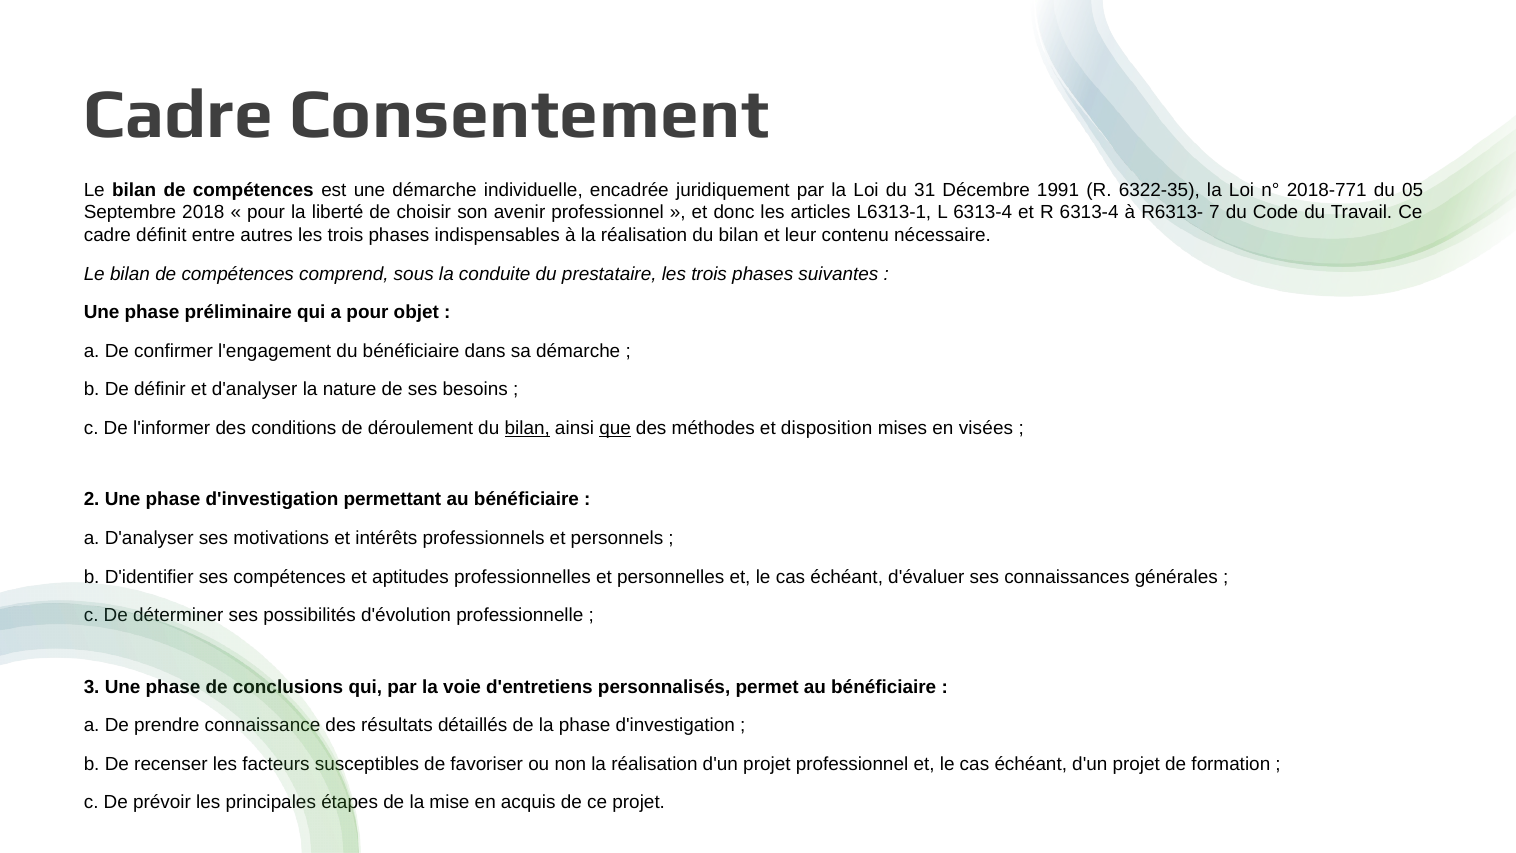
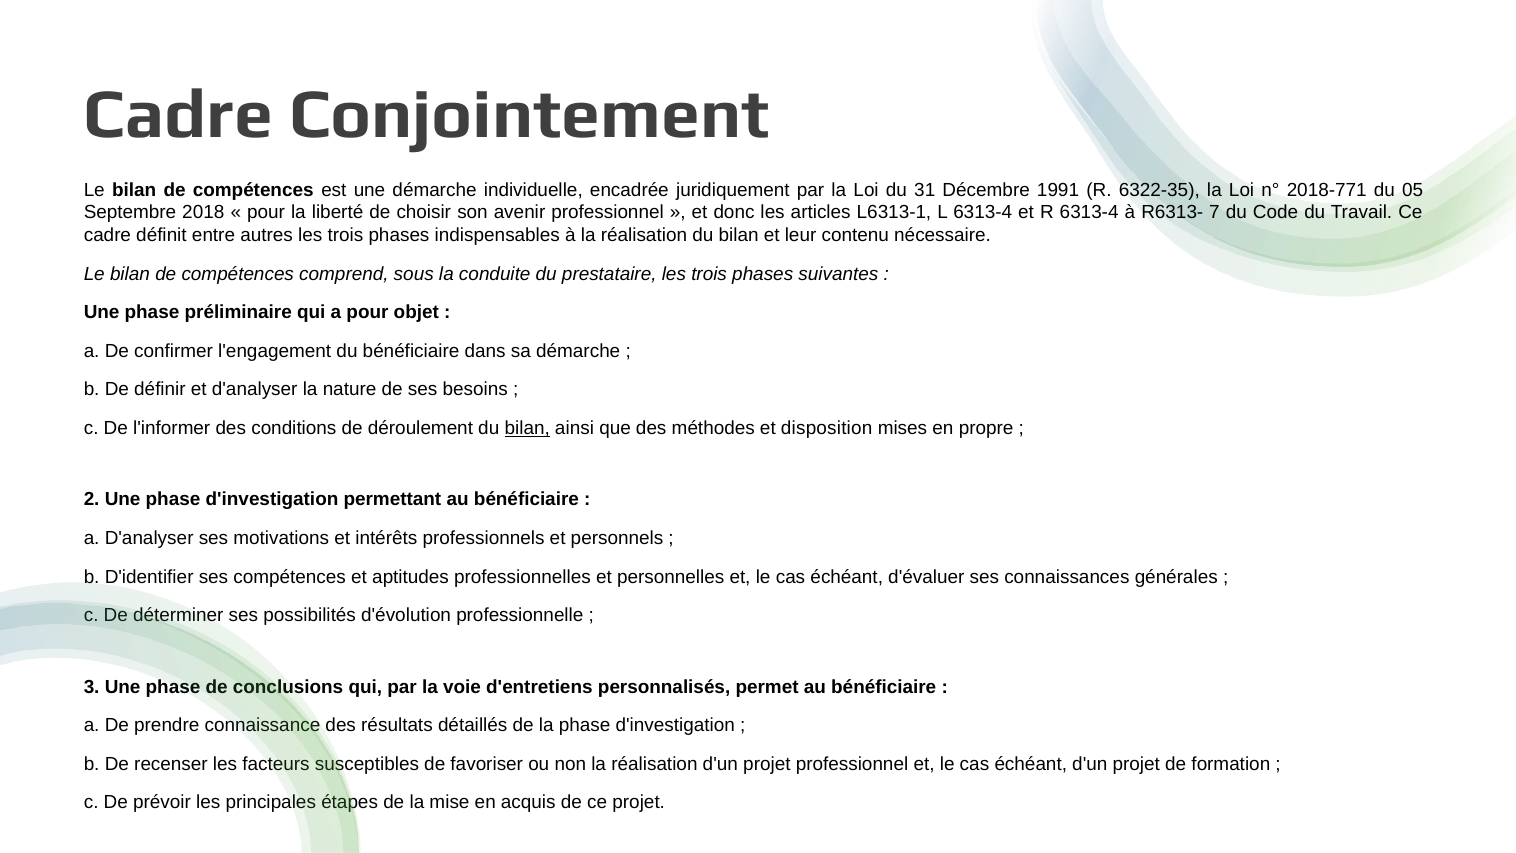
Consentement: Consentement -> Conjointement
que underline: present -> none
visées: visées -> propre
